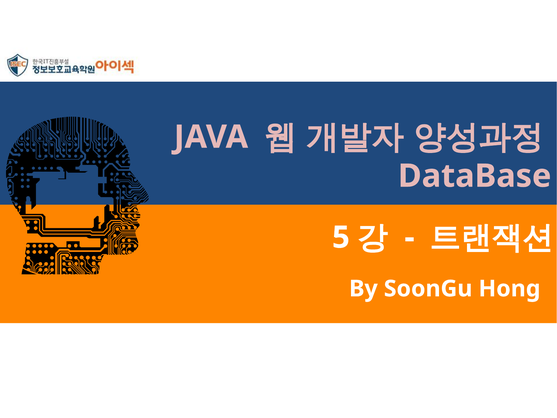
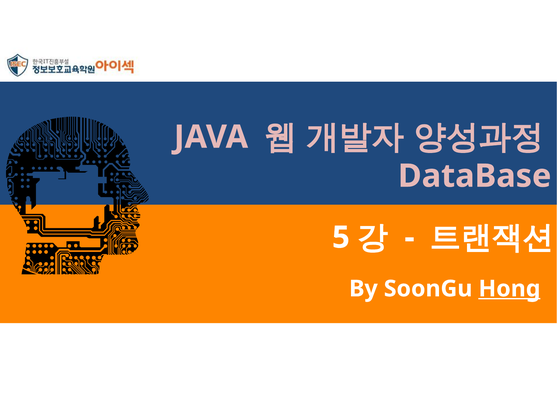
Hong underline: none -> present
